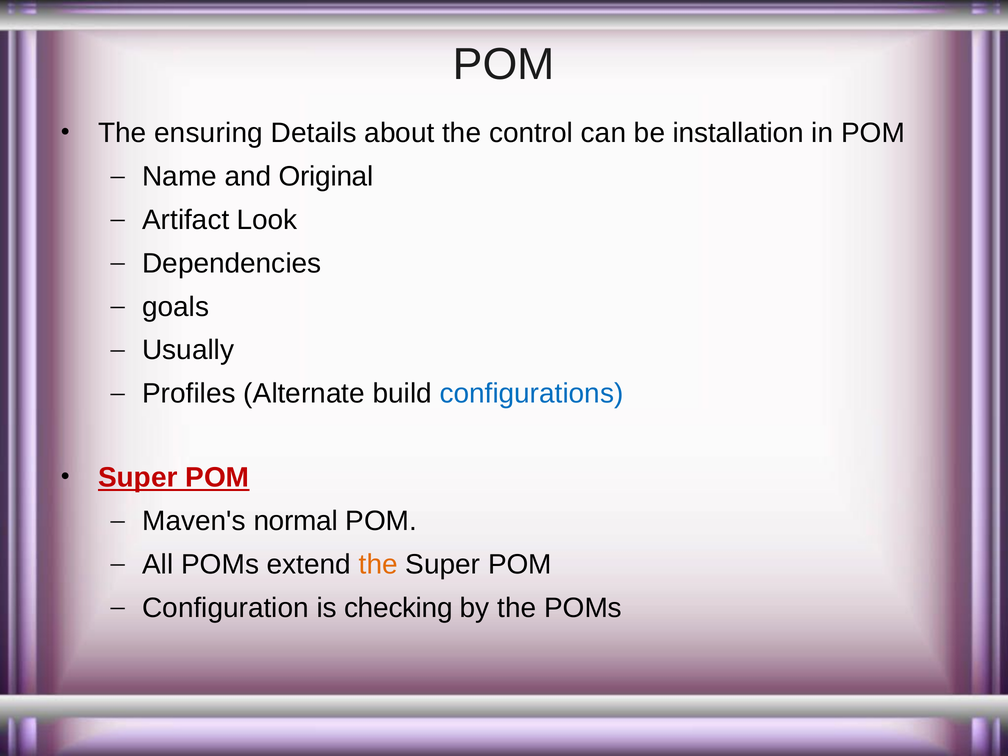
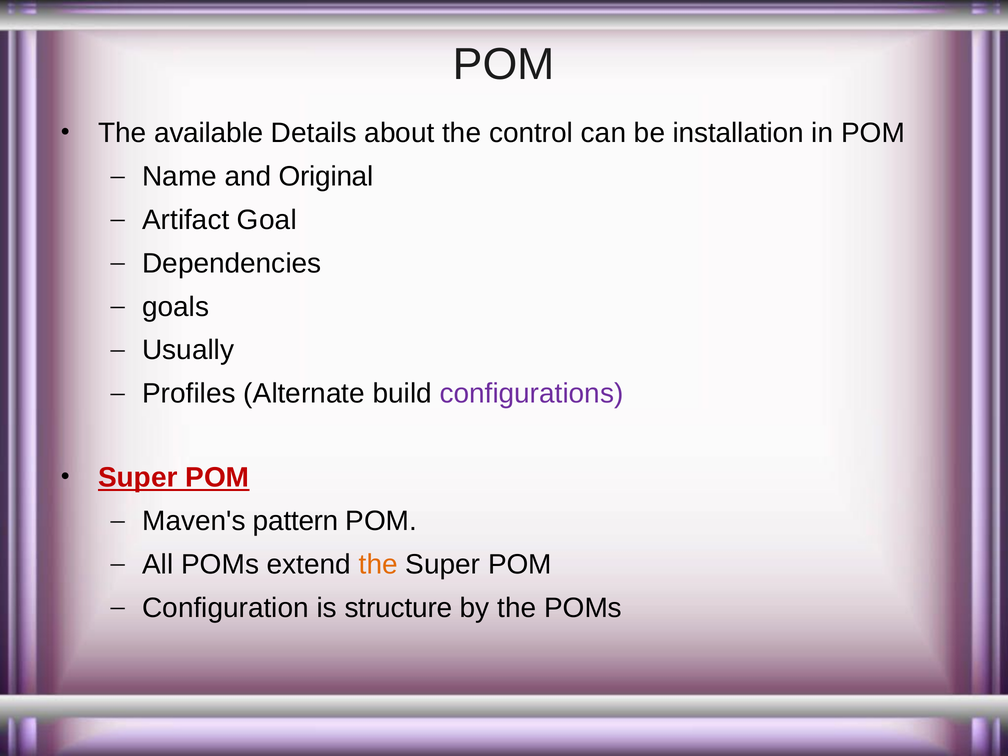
ensuring: ensuring -> available
Look: Look -> Goal
configurations colour: blue -> purple
normal: normal -> pattern
checking: checking -> structure
